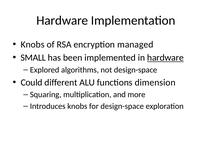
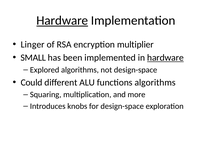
Hardware at (62, 21) underline: none -> present
Knobs at (33, 44): Knobs -> Linger
managed: managed -> multiplier
functions dimension: dimension -> algorithms
